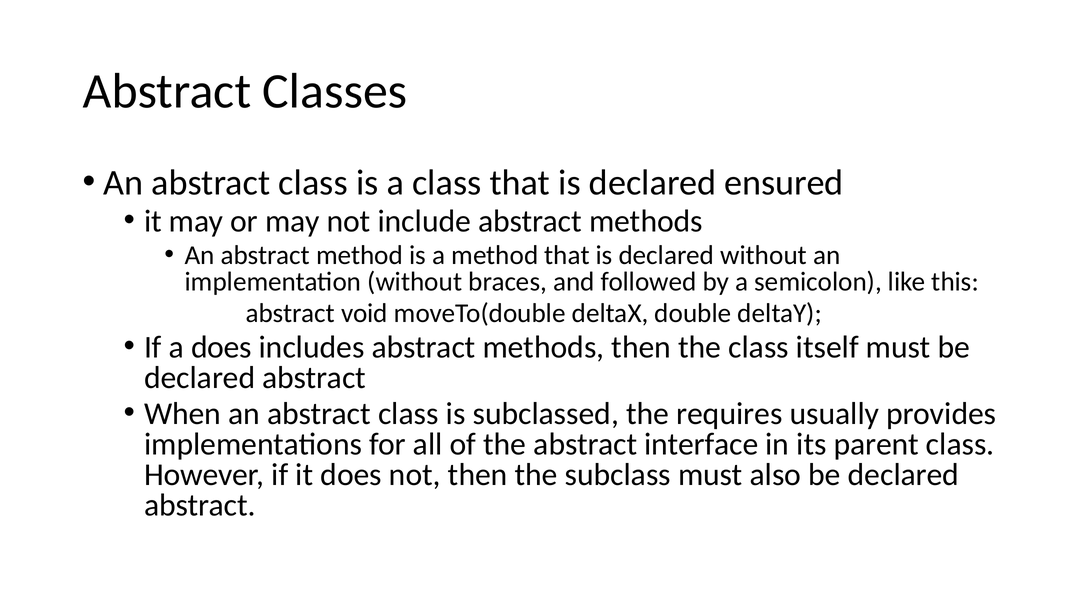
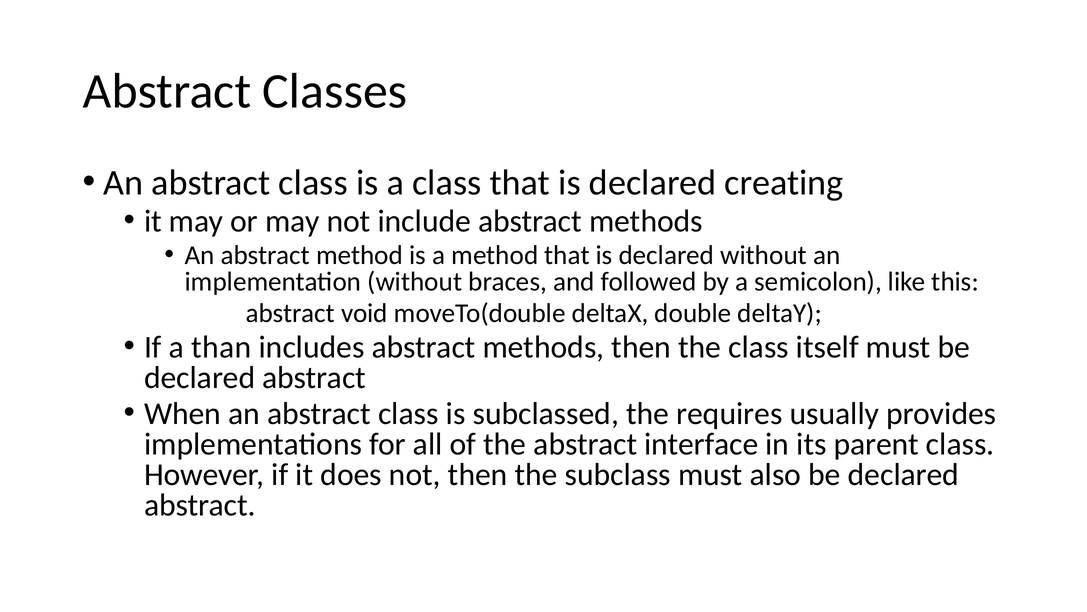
ensured: ensured -> creating
a does: does -> than
